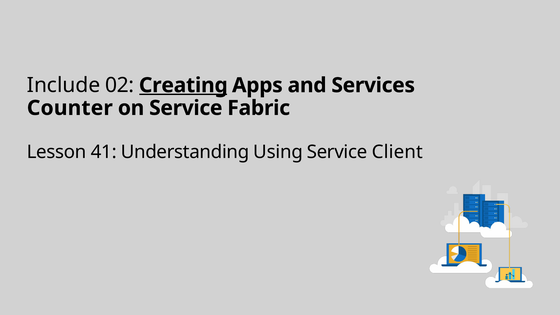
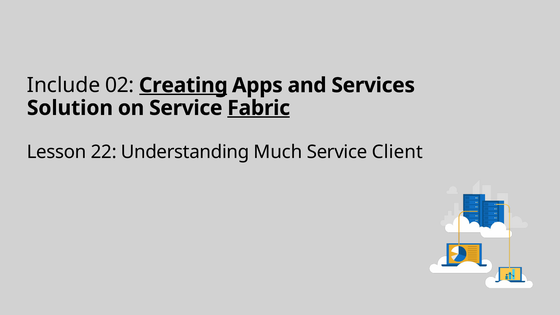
Counter: Counter -> Solution
Fabric underline: none -> present
41: 41 -> 22
Using: Using -> Much
